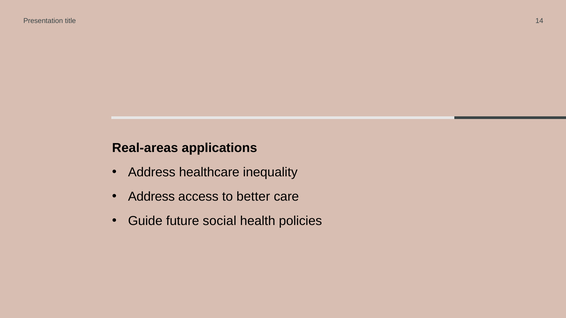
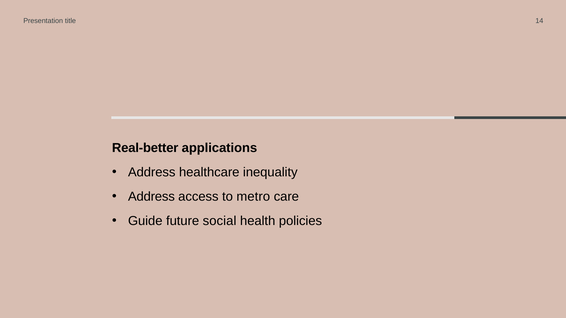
Real-areas: Real-areas -> Real-better
better: better -> metro
